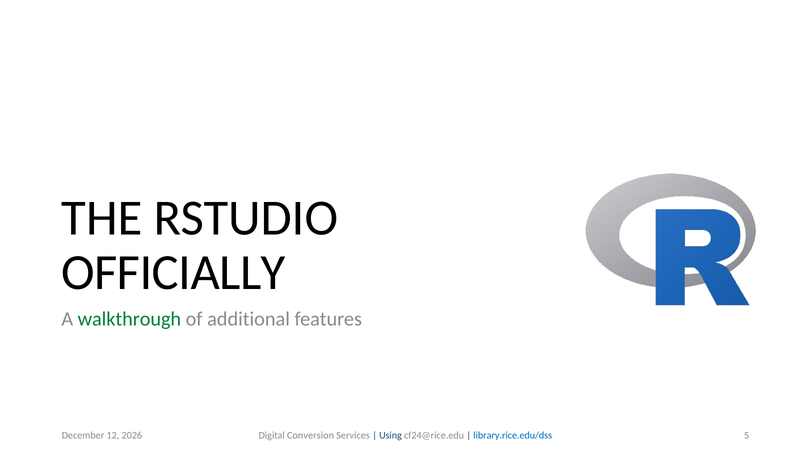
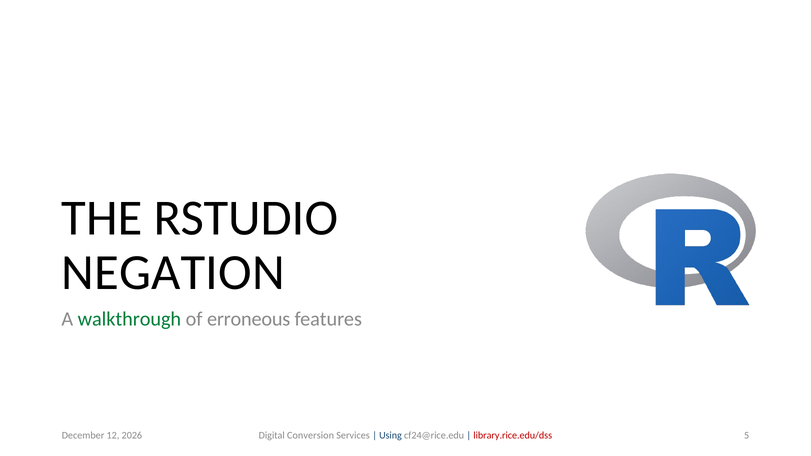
OFFICIALLY: OFFICIALLY -> NEGATION
additional: additional -> erroneous
library.rice.edu/dss colour: blue -> red
